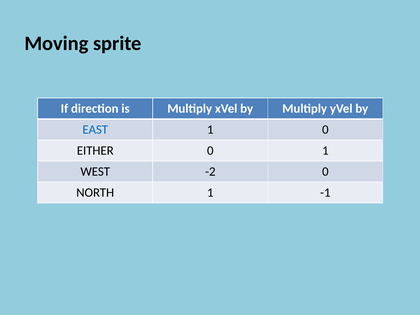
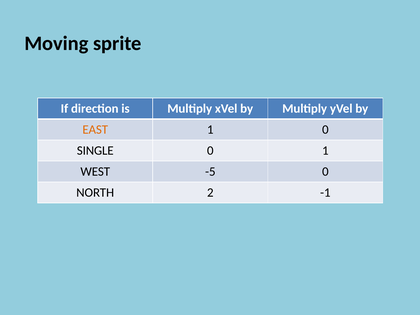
EAST colour: blue -> orange
EITHER: EITHER -> SINGLE
-2: -2 -> -5
NORTH 1: 1 -> 2
